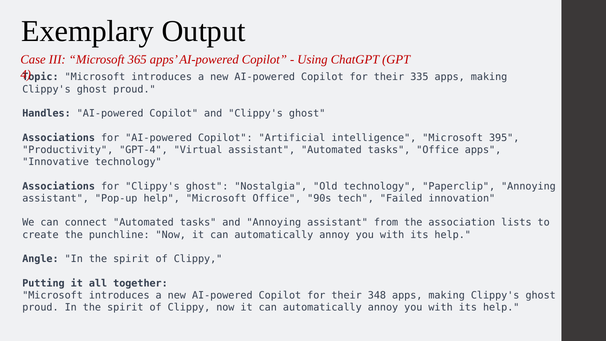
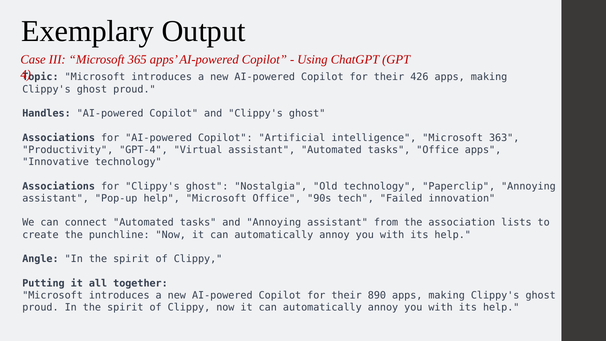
335: 335 -> 426
395: 395 -> 363
348: 348 -> 890
